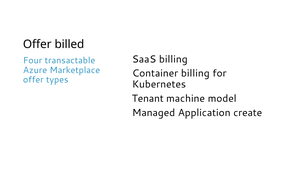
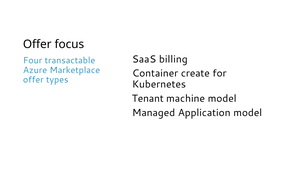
billed: billed -> focus
Container billing: billing -> create
Application create: create -> model
